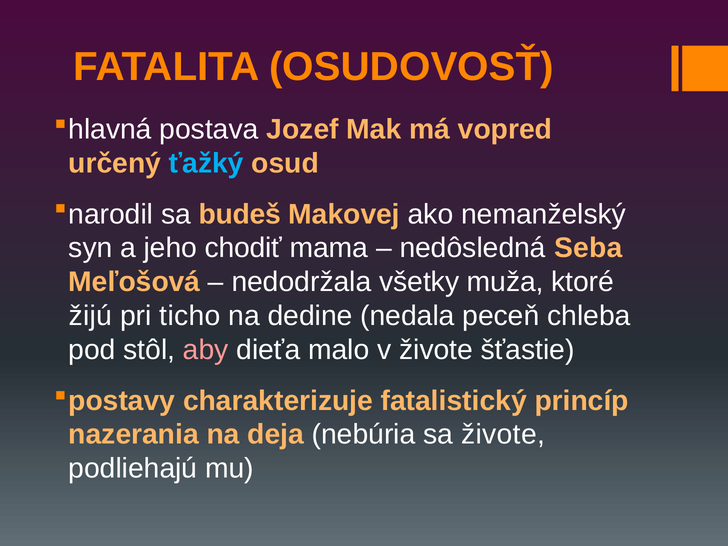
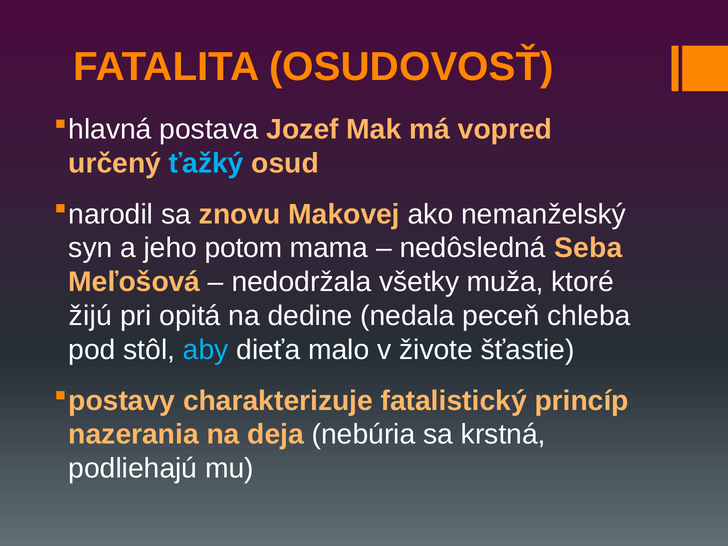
budeš: budeš -> znovu
chodiť: chodiť -> potom
ticho: ticho -> opitá
aby colour: pink -> light blue
sa živote: živote -> krstná
